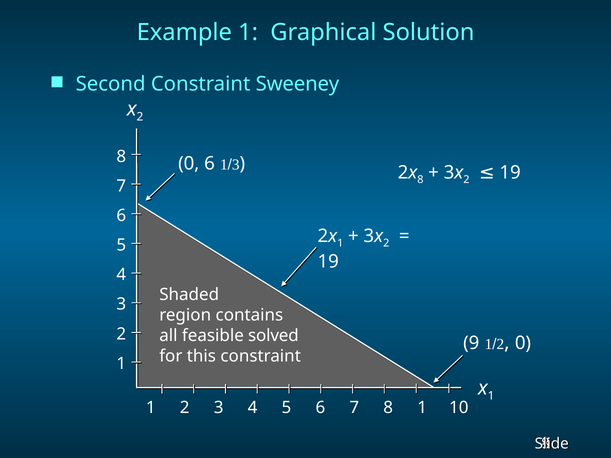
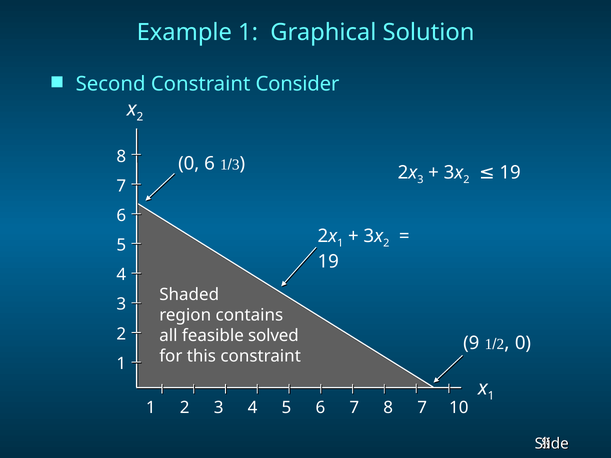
Sweeney: Sweeney -> Consider
8 at (420, 180): 8 -> 3
7 8 1: 1 -> 7
